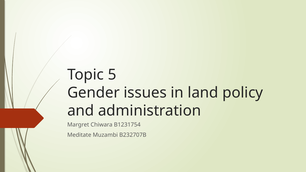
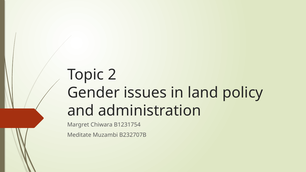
5: 5 -> 2
